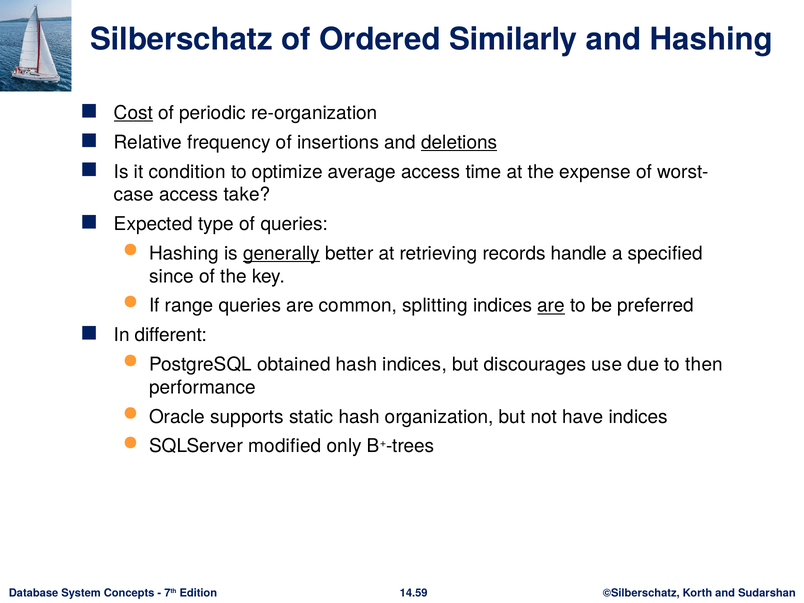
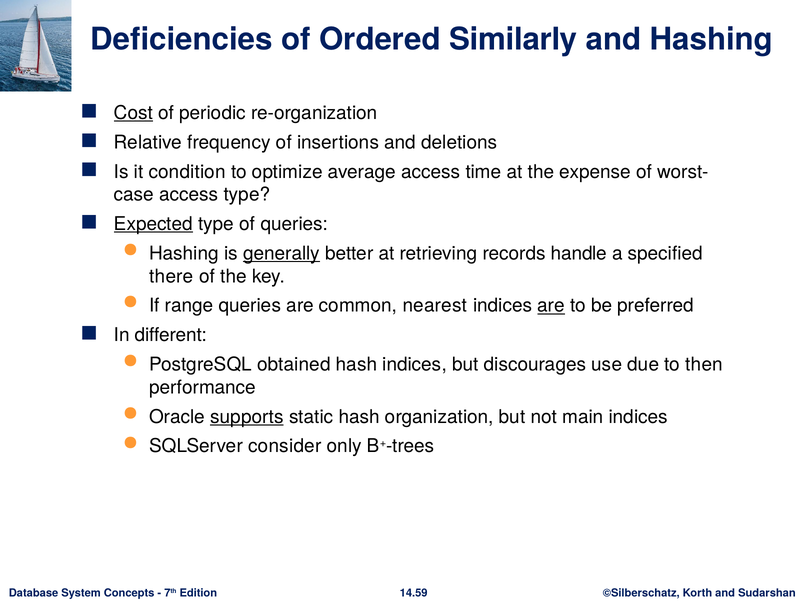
Silberschatz: Silberschatz -> Deficiencies
deletions underline: present -> none
access take: take -> type
Expected underline: none -> present
since: since -> there
splitting: splitting -> nearest
supports underline: none -> present
have: have -> main
modified: modified -> consider
